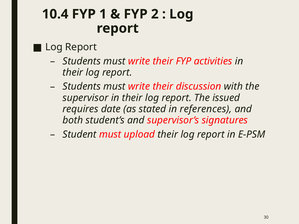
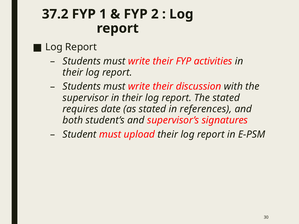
10.4: 10.4 -> 37.2
The issued: issued -> stated
